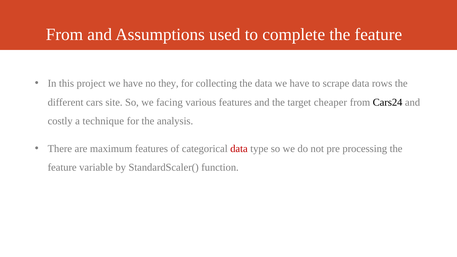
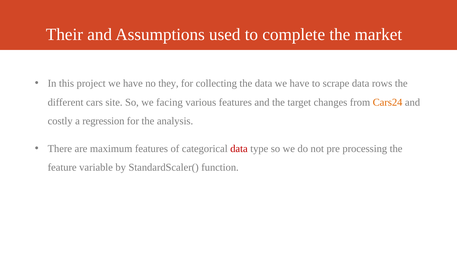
From at (64, 35): From -> Their
complete the feature: feature -> market
cheaper: cheaper -> changes
Cars24 colour: black -> orange
technique: technique -> regression
